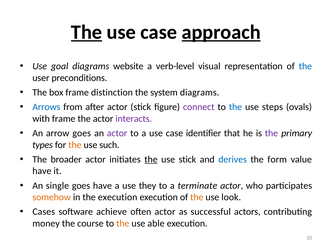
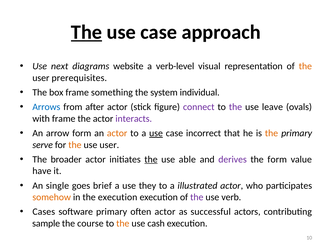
approach underline: present -> none
goal: goal -> next
the at (305, 66) colour: blue -> orange
preconditions: preconditions -> prerequisites
distinction: distinction -> something
system diagrams: diagrams -> individual
the at (235, 107) colour: blue -> purple
steps: steps -> leave
arrow goes: goes -> form
actor at (117, 133) colour: purple -> orange
use at (156, 133) underline: none -> present
identifier: identifier -> incorrect
the at (271, 133) colour: purple -> orange
types: types -> serve
use such: such -> user
use stick: stick -> able
derives colour: blue -> purple
goes have: have -> brief
terminate: terminate -> illustrated
the at (197, 197) colour: orange -> purple
look: look -> verb
software achieve: achieve -> primary
money: money -> sample
able: able -> cash
